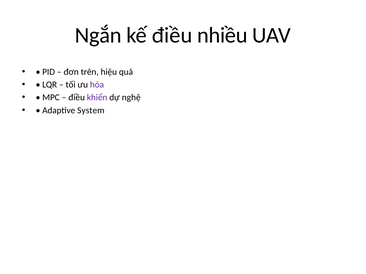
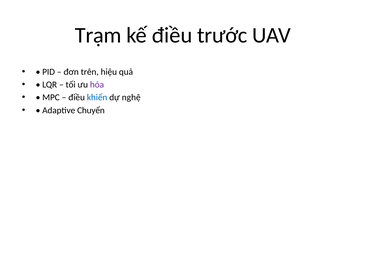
Ngắn: Ngắn -> Trạm
nhiều: nhiều -> trước
khiển colour: purple -> blue
System: System -> Chuyển
